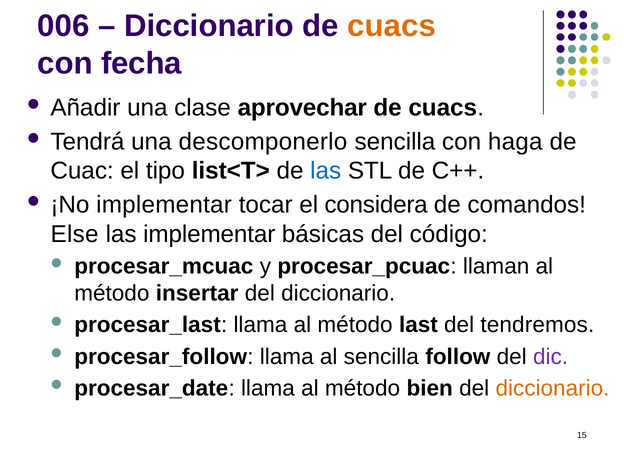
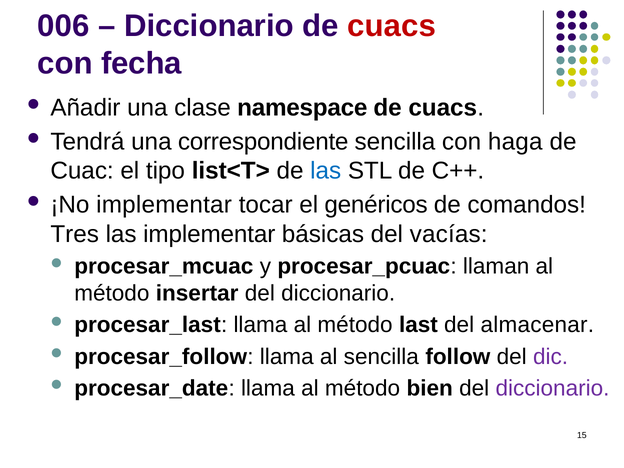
cuacs at (392, 26) colour: orange -> red
aprovechar: aprovechar -> namespace
descomponerlo: descomponerlo -> correspondiente
considera: considera -> genéricos
Else: Else -> Tres
código: código -> vacías
tendremos: tendremos -> almacenar
diccionario at (552, 388) colour: orange -> purple
